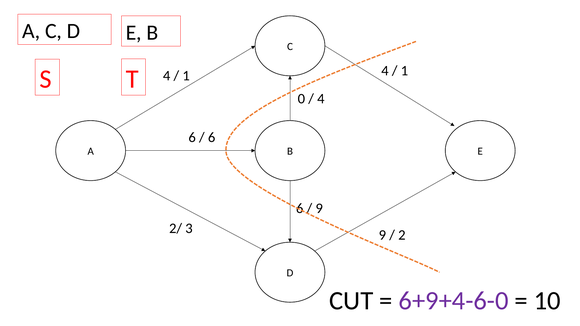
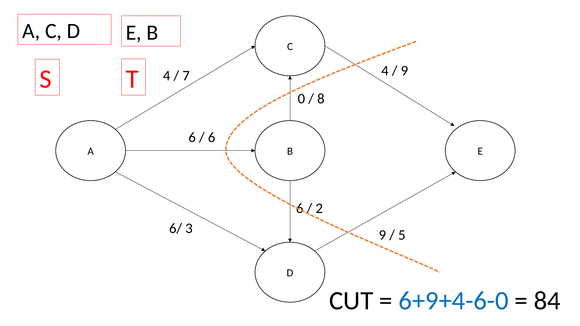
1 at (404, 71): 1 -> 9
1 at (186, 76): 1 -> 7
4 at (321, 99): 4 -> 8
9 at (319, 208): 9 -> 2
2/: 2/ -> 6/
2: 2 -> 5
6+9+4-6-0 colour: purple -> blue
10: 10 -> 84
